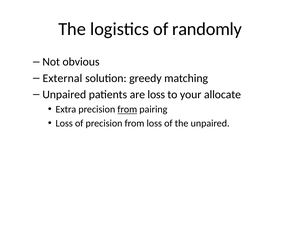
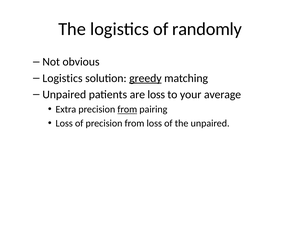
External at (62, 78): External -> Logistics
greedy underline: none -> present
allocate: allocate -> average
